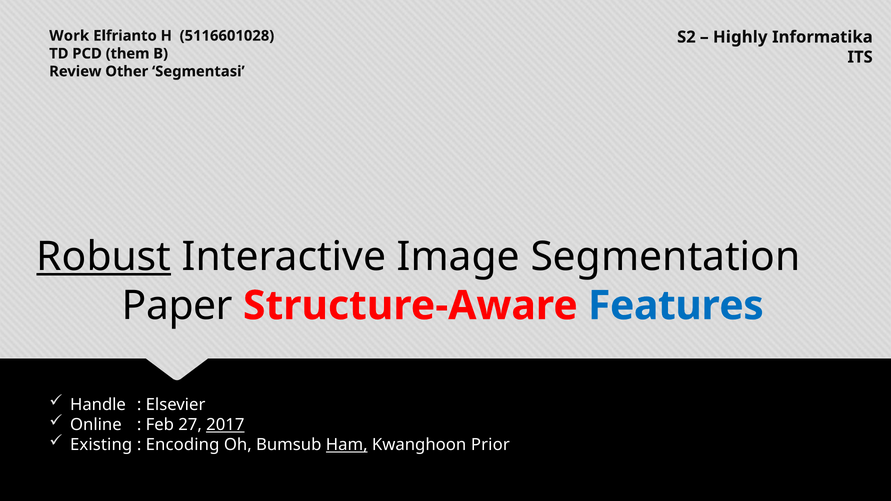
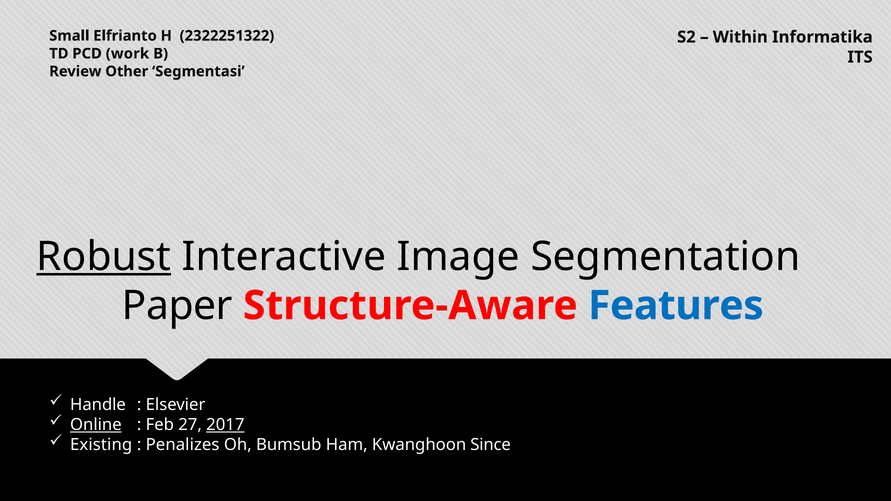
Work: Work -> Small
5116601028: 5116601028 -> 2322251322
Highly: Highly -> Within
them: them -> work
Online underline: none -> present
Encoding: Encoding -> Penalizes
Ham underline: present -> none
Prior: Prior -> Since
